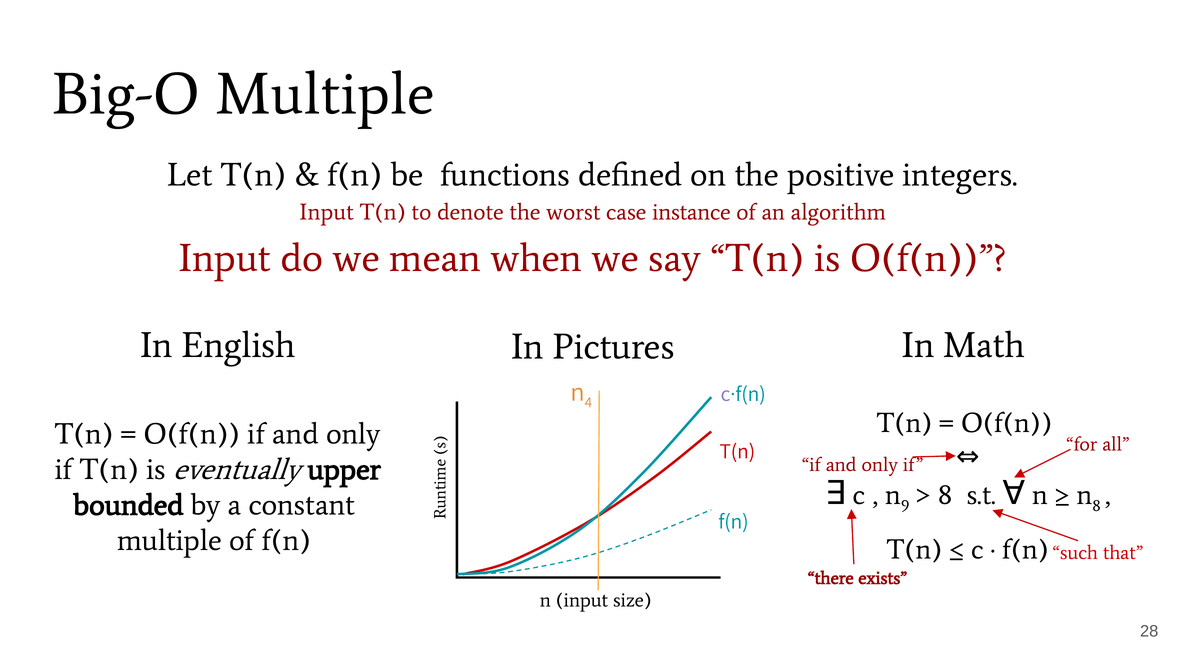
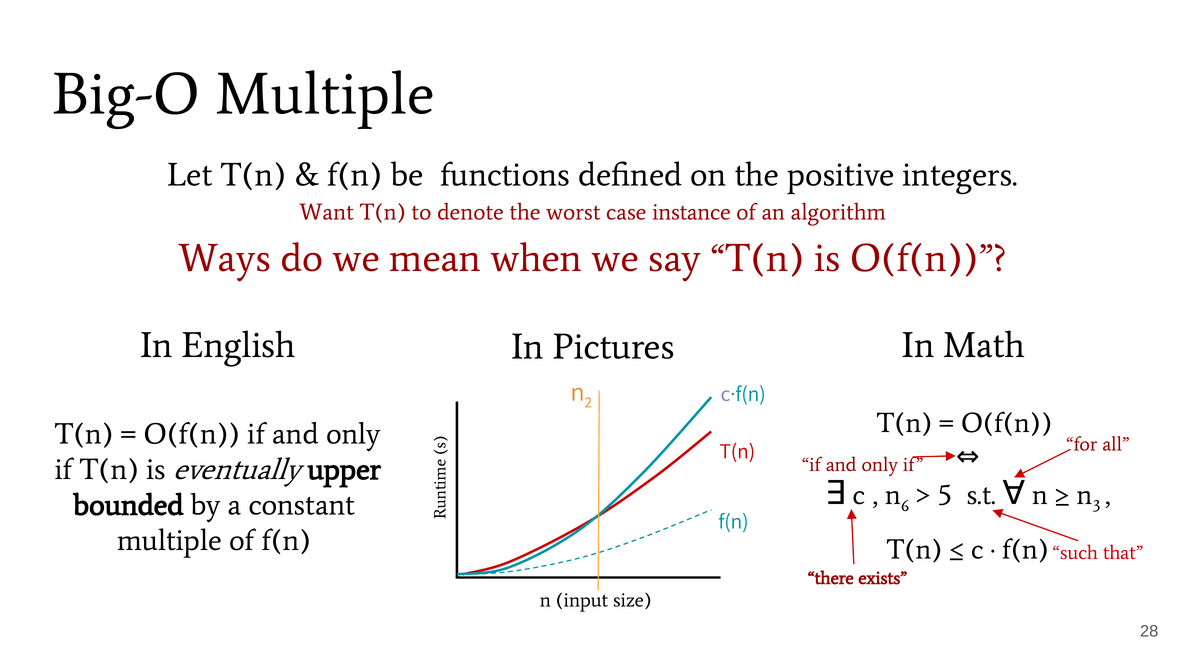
Input at (327, 212): Input -> Want
Input at (225, 258): Input -> Ways
4: 4 -> 2
9: 9 -> 6
8 at (945, 495): 8 -> 5
n 8: 8 -> 3
